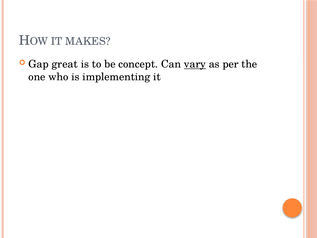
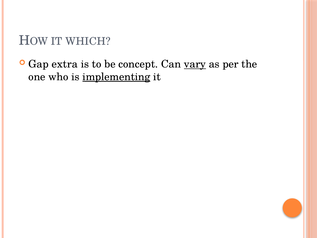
MAKES: MAKES -> WHICH
great: great -> extra
implementing underline: none -> present
